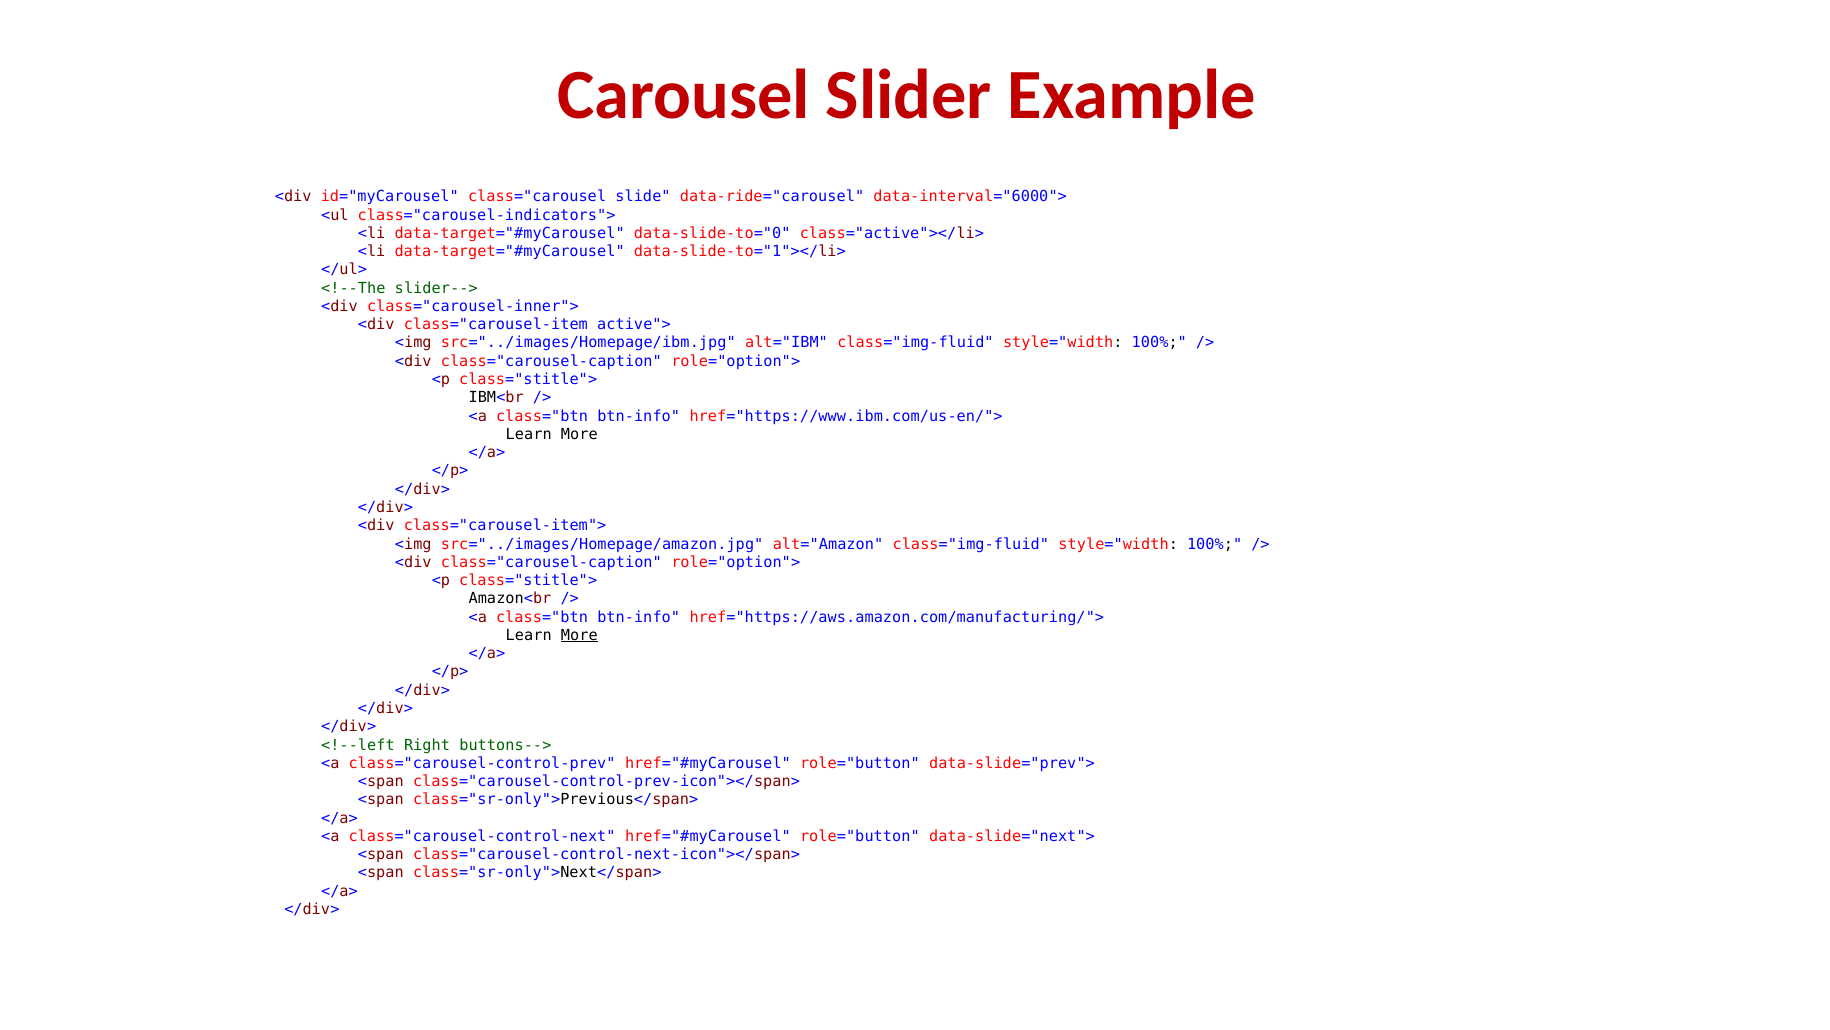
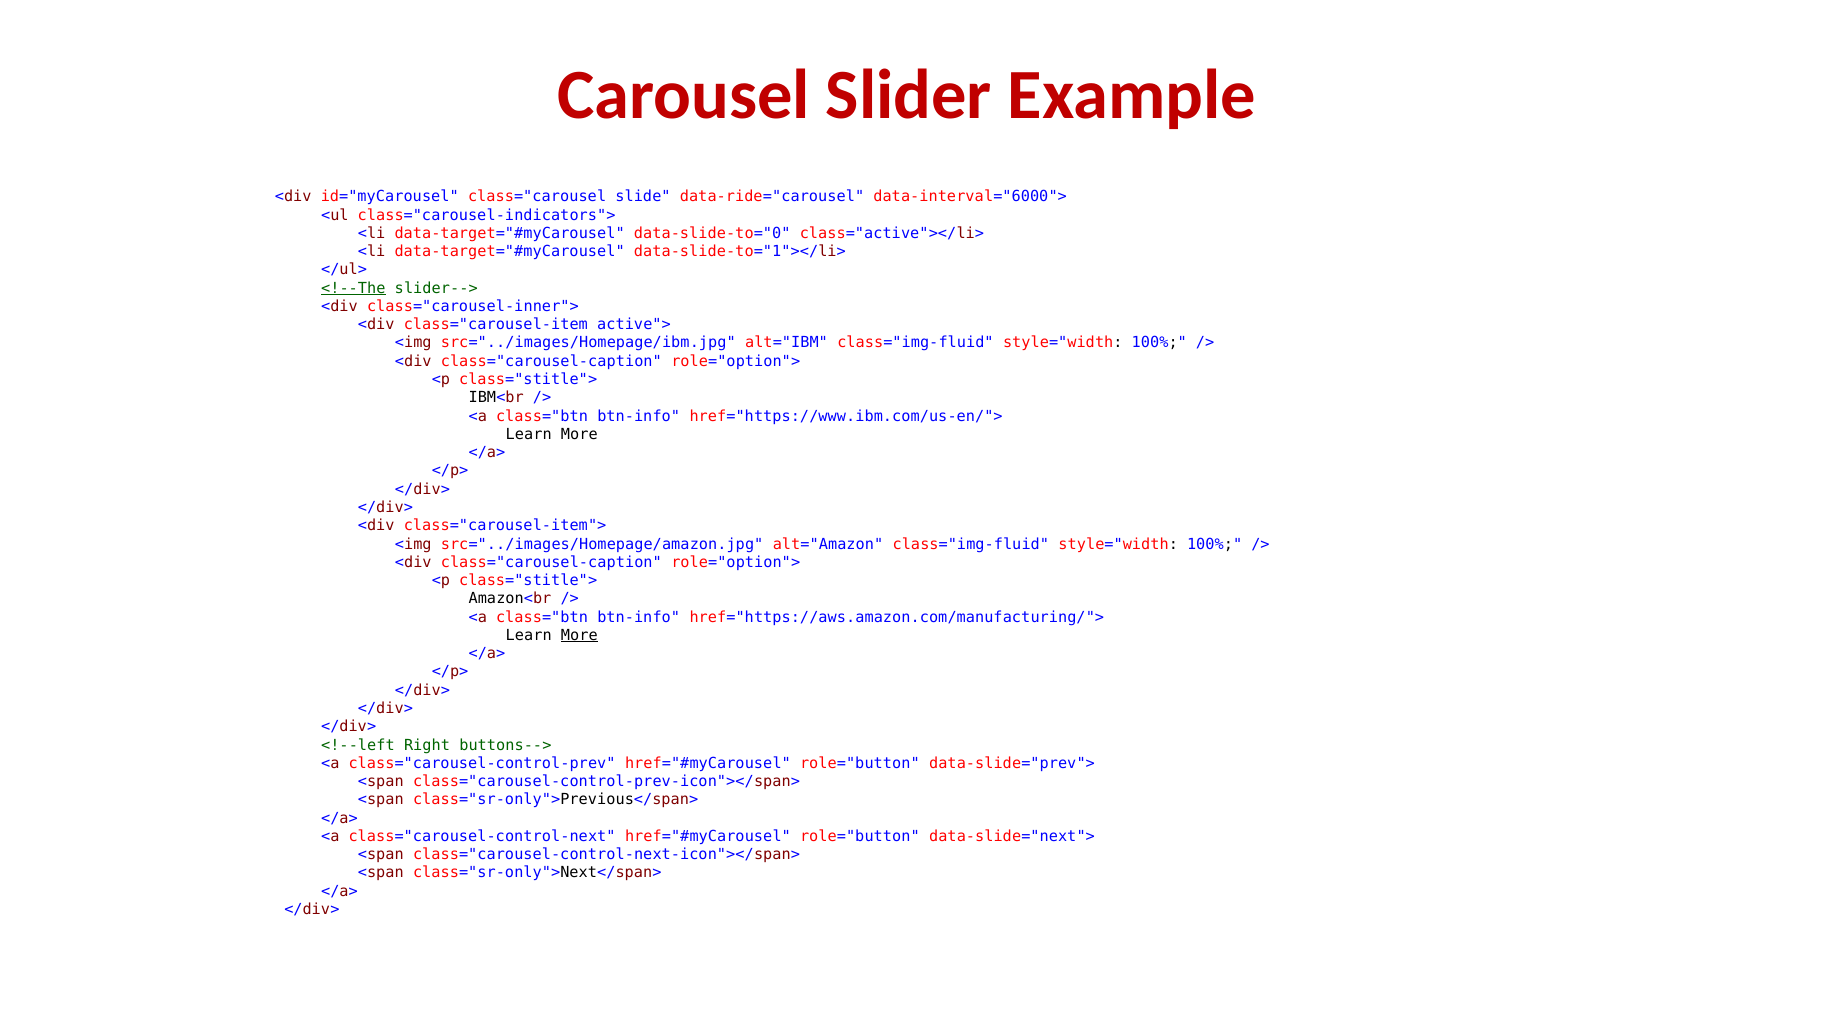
<!--The underline: none -> present
